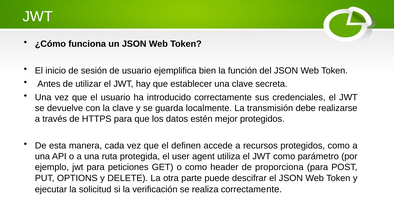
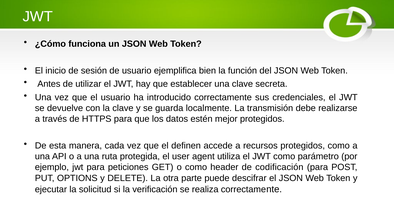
proporciona: proporciona -> codificación
